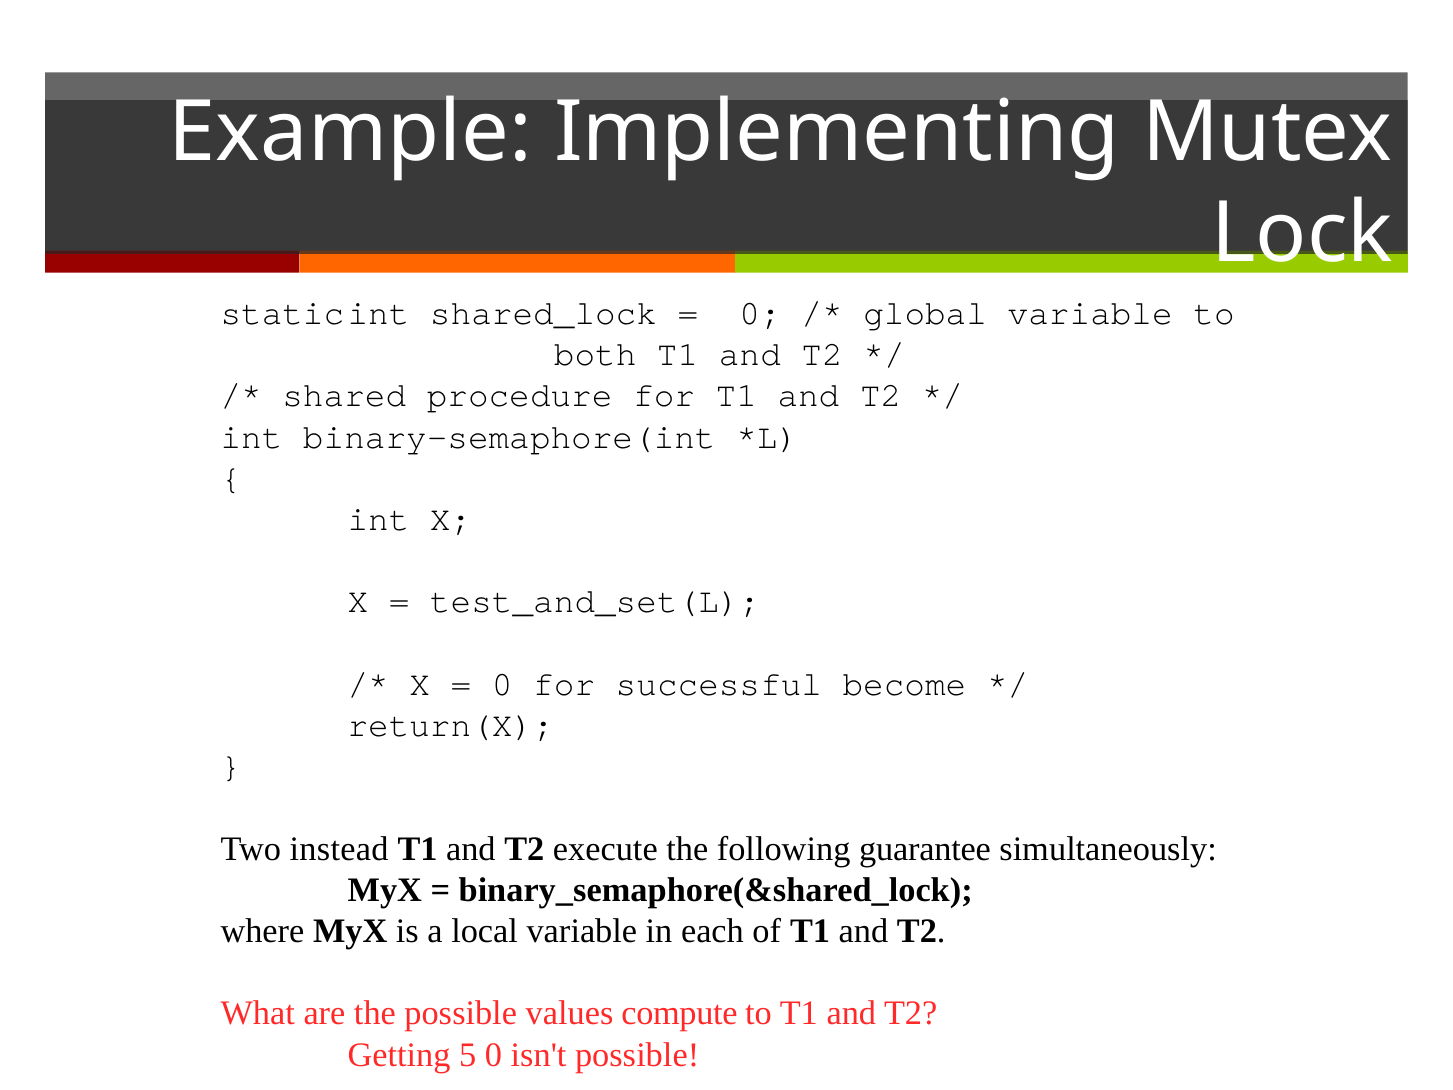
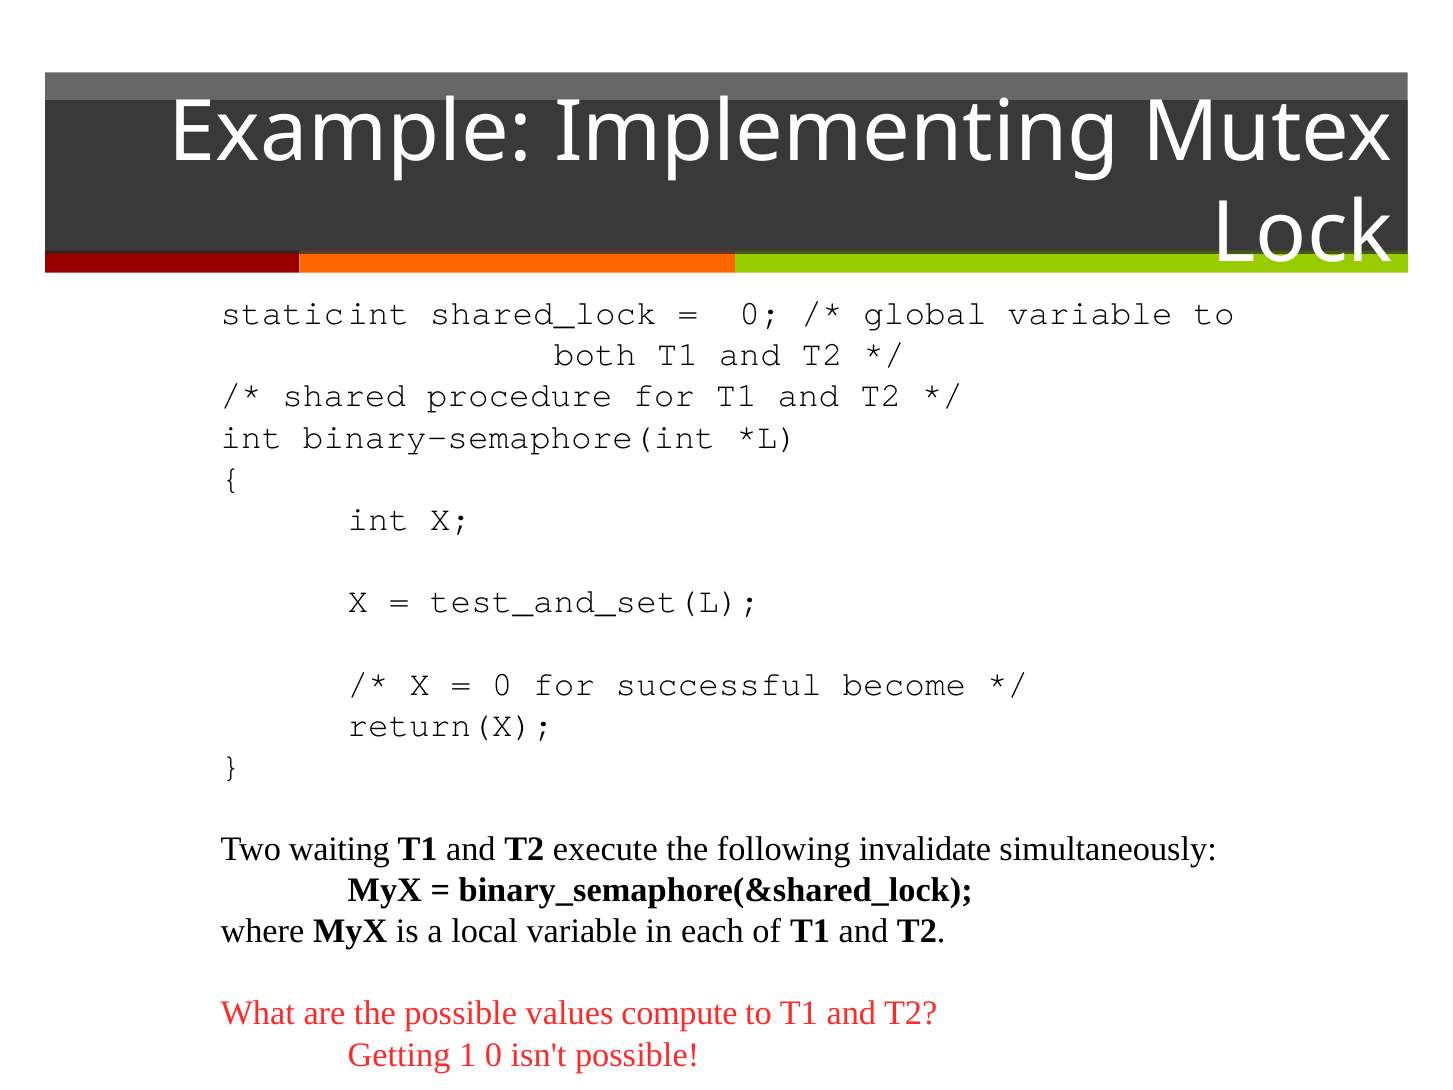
instead: instead -> waiting
guarantee: guarantee -> invalidate
5: 5 -> 1
